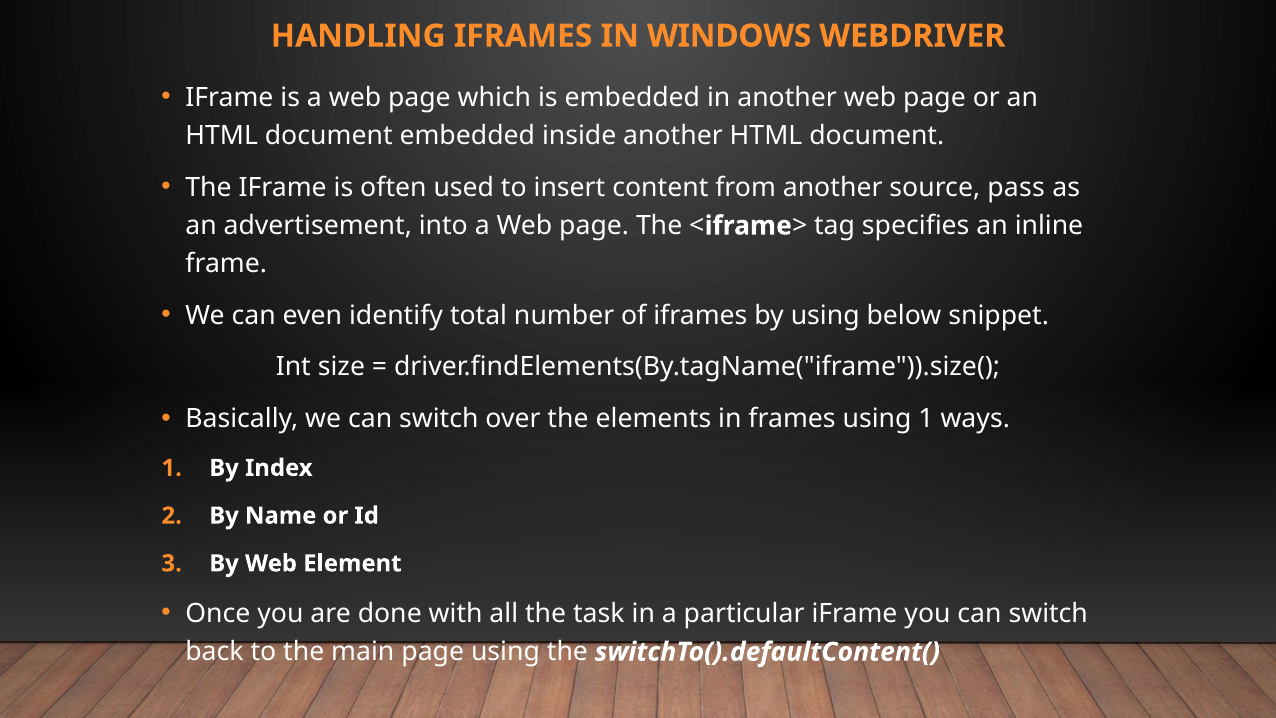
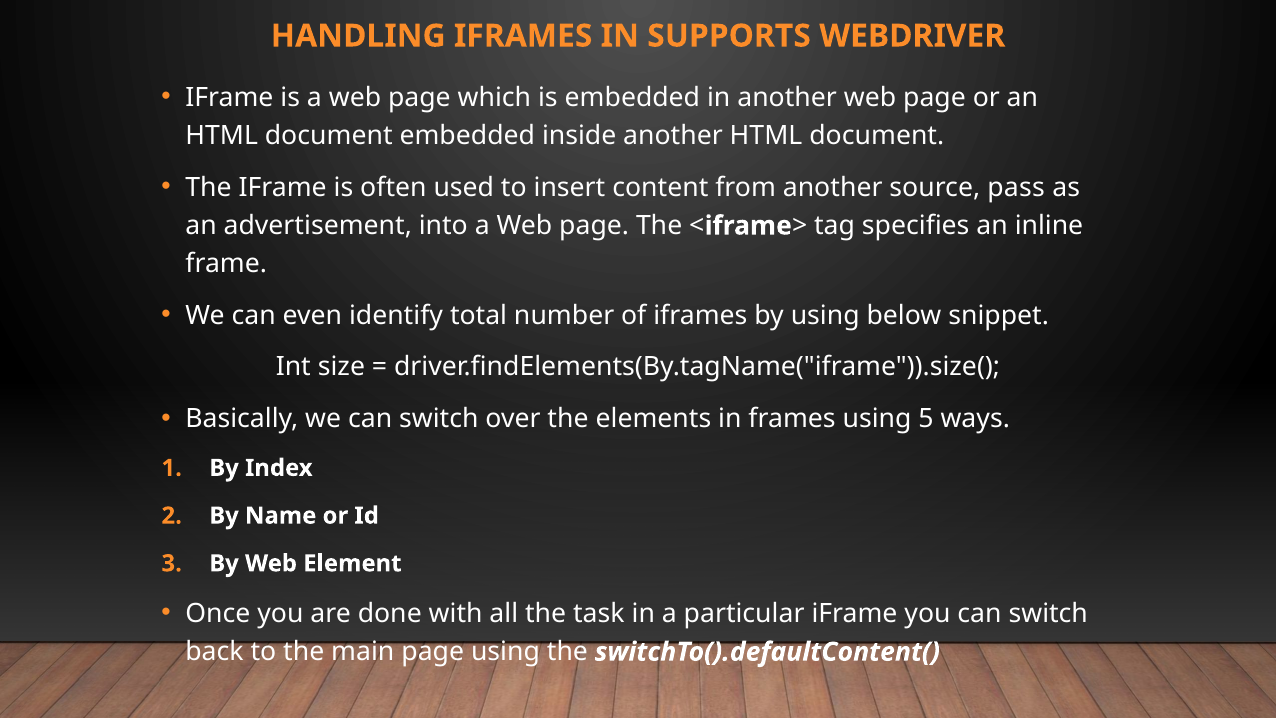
WINDOWS: WINDOWS -> SUPPORTS
using 1: 1 -> 5
